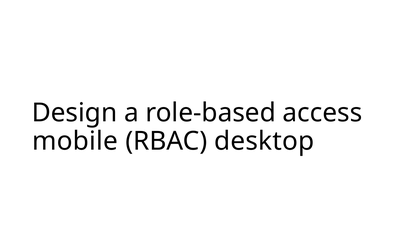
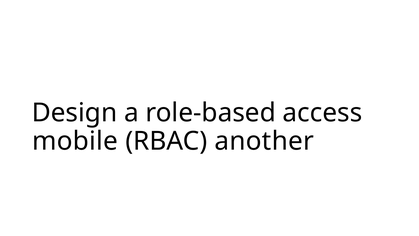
desktop: desktop -> another
